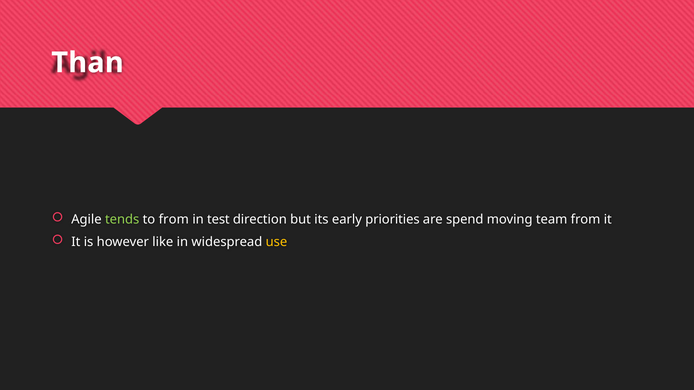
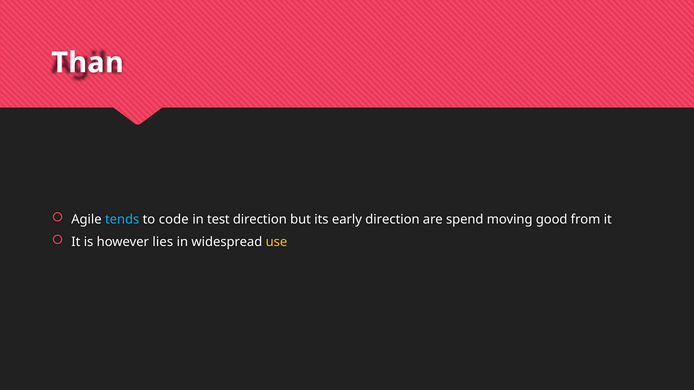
tends colour: light green -> light blue
to from: from -> code
early priorities: priorities -> direction
team: team -> good
like: like -> lies
